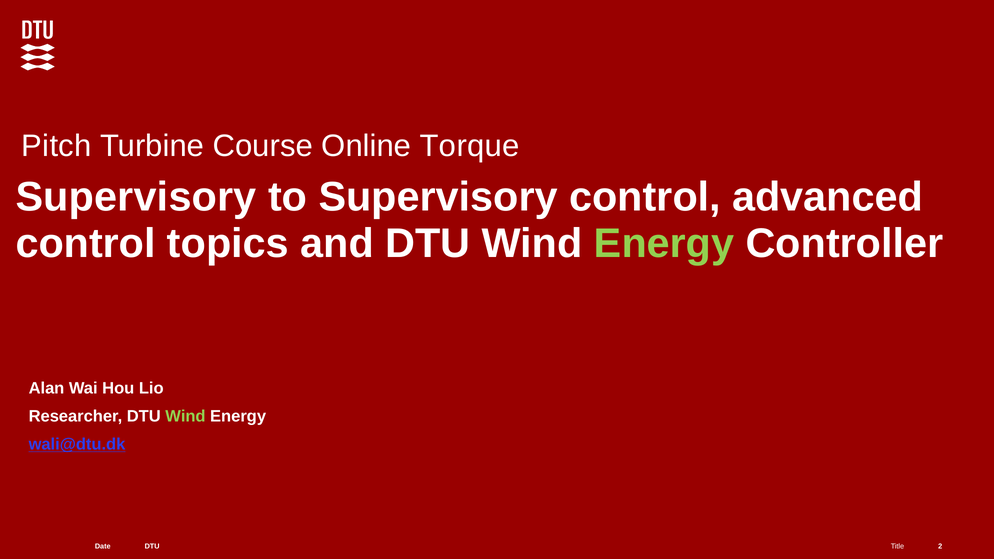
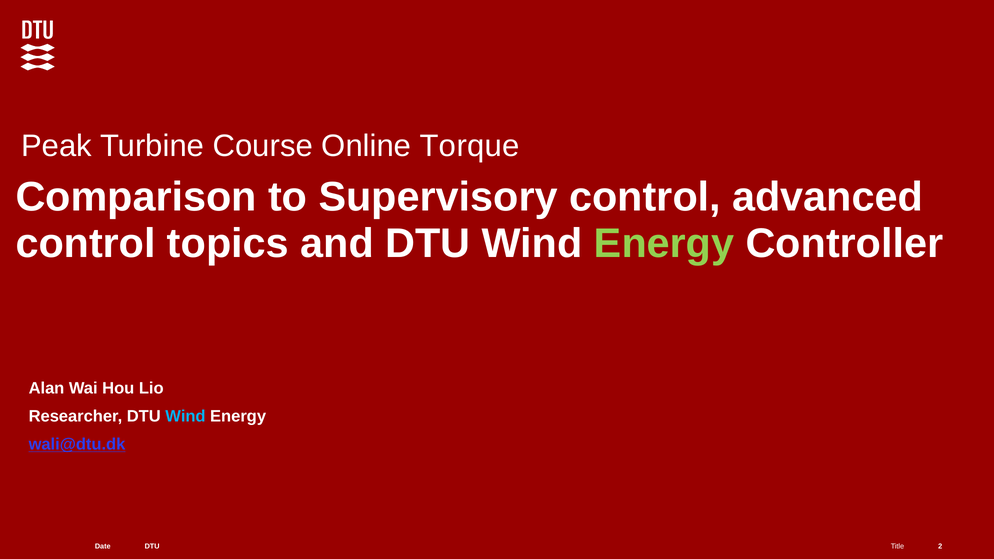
Pitch: Pitch -> Peak
Supervisory at (136, 197): Supervisory -> Comparison
Wind at (185, 416) colour: light green -> light blue
